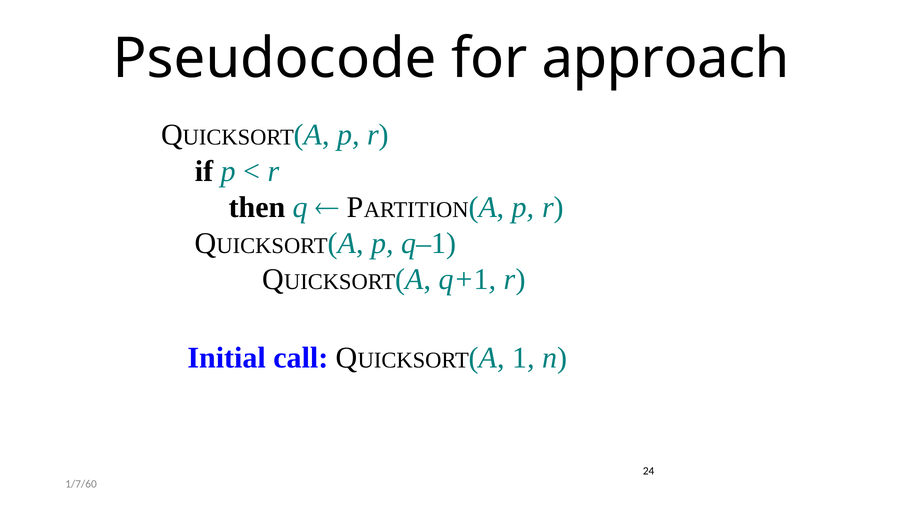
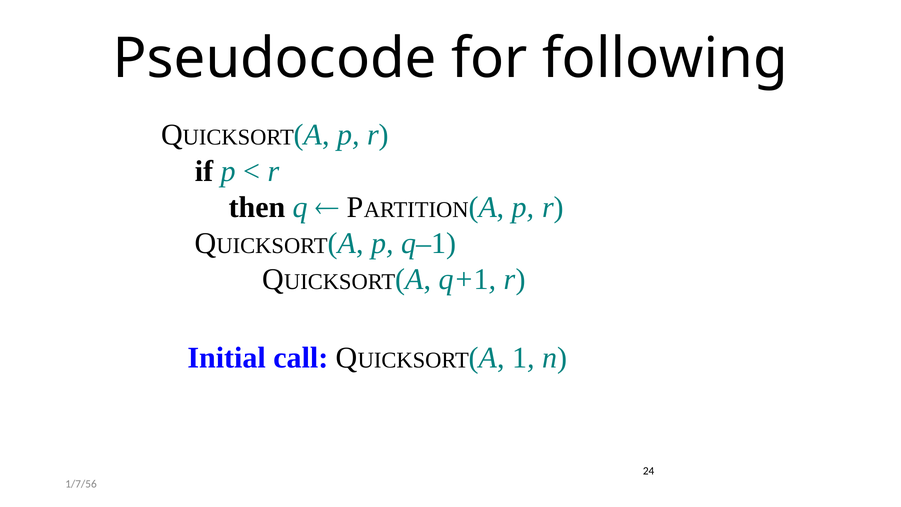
approach: approach -> following
1/7/60: 1/7/60 -> 1/7/56
